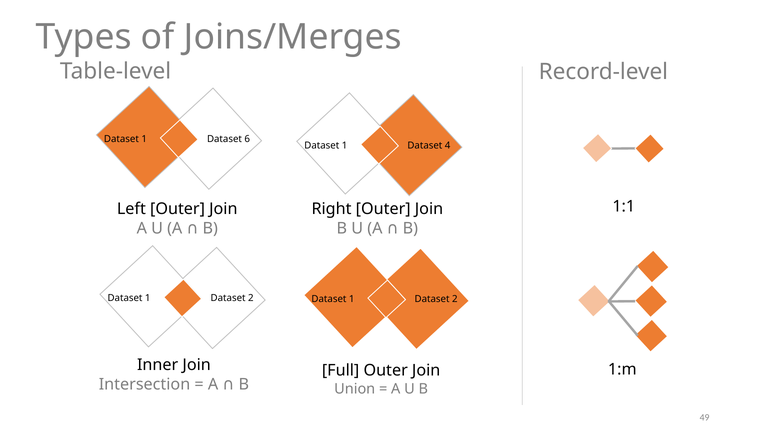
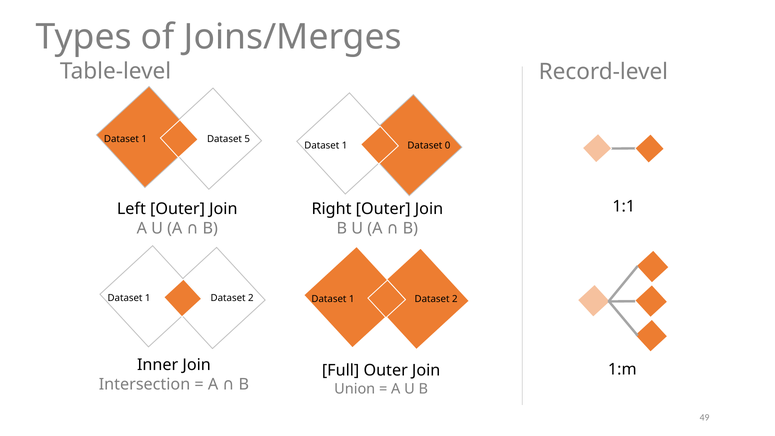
6: 6 -> 5
4: 4 -> 0
